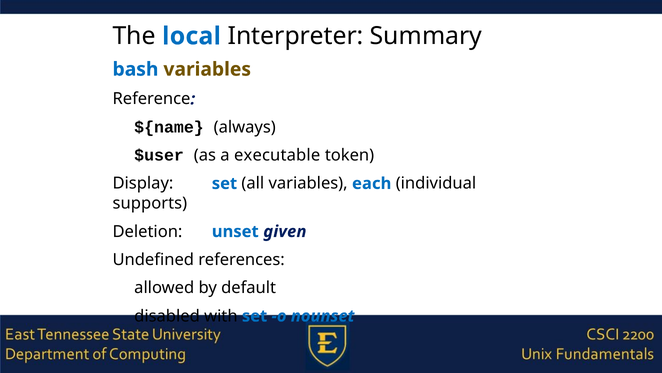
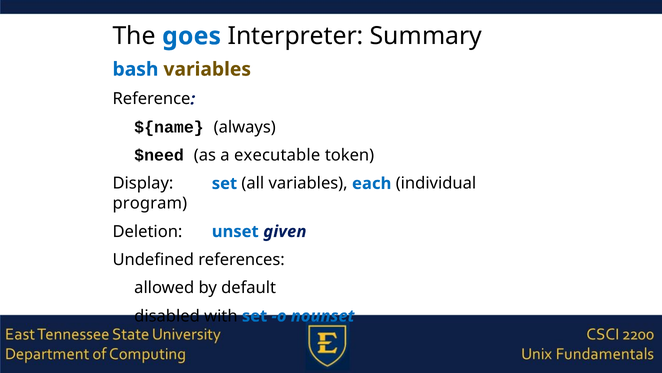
local: local -> goes
$user: $user -> $need
supports: supports -> program
